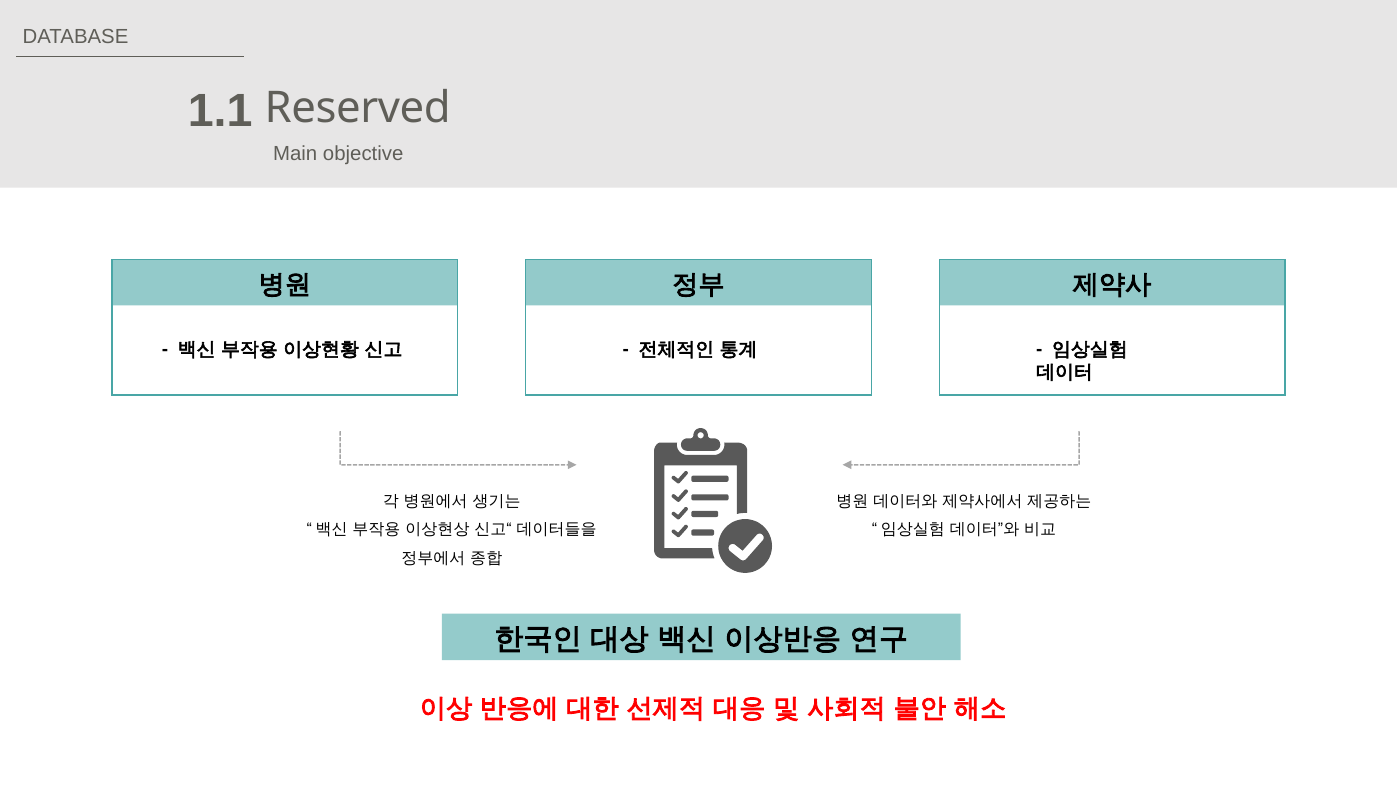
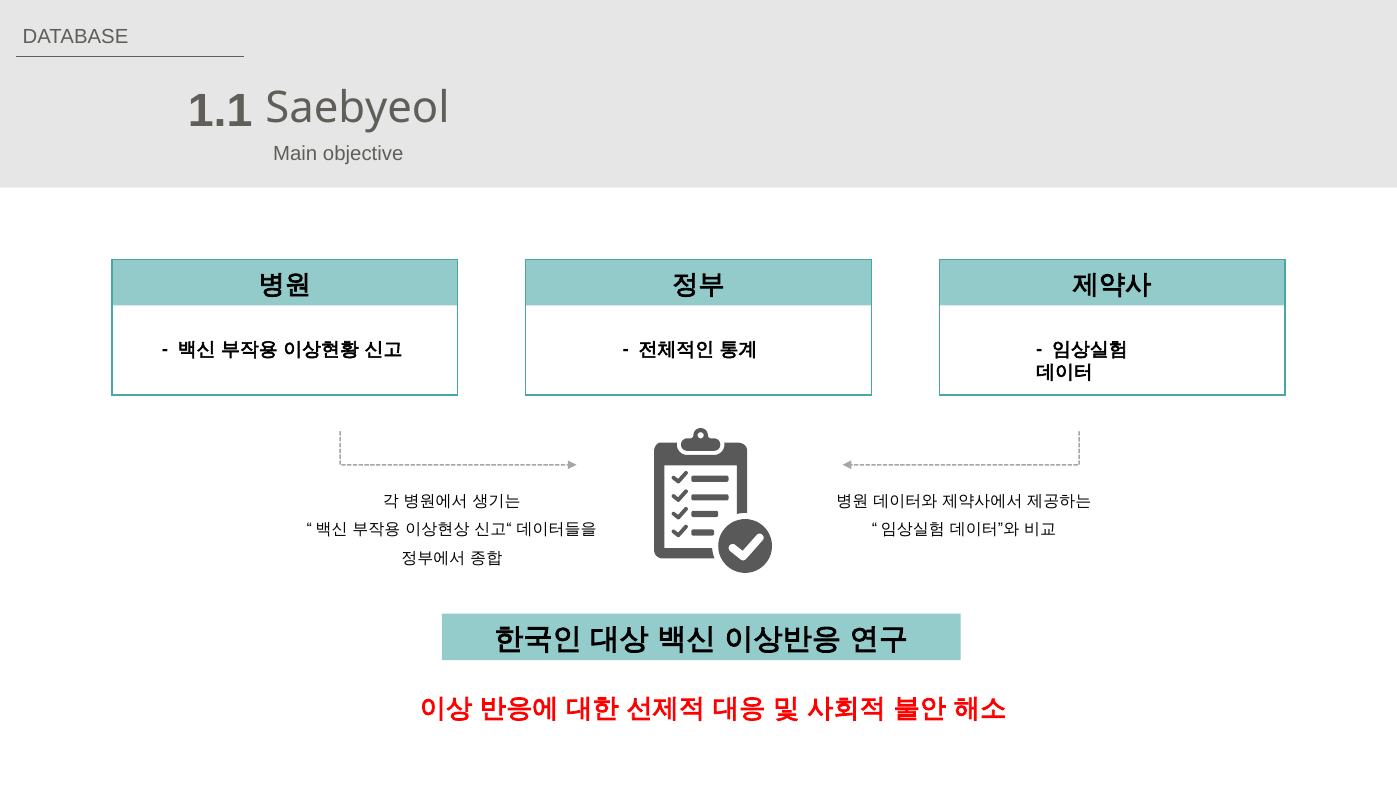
1.1 Reserved: Reserved -> Saebyeol
